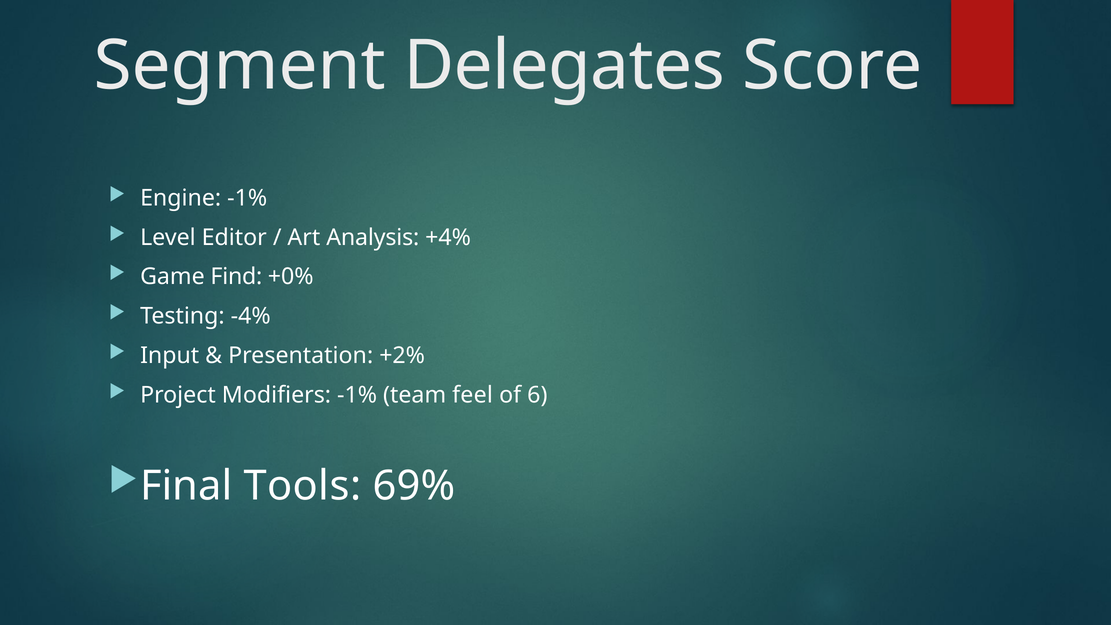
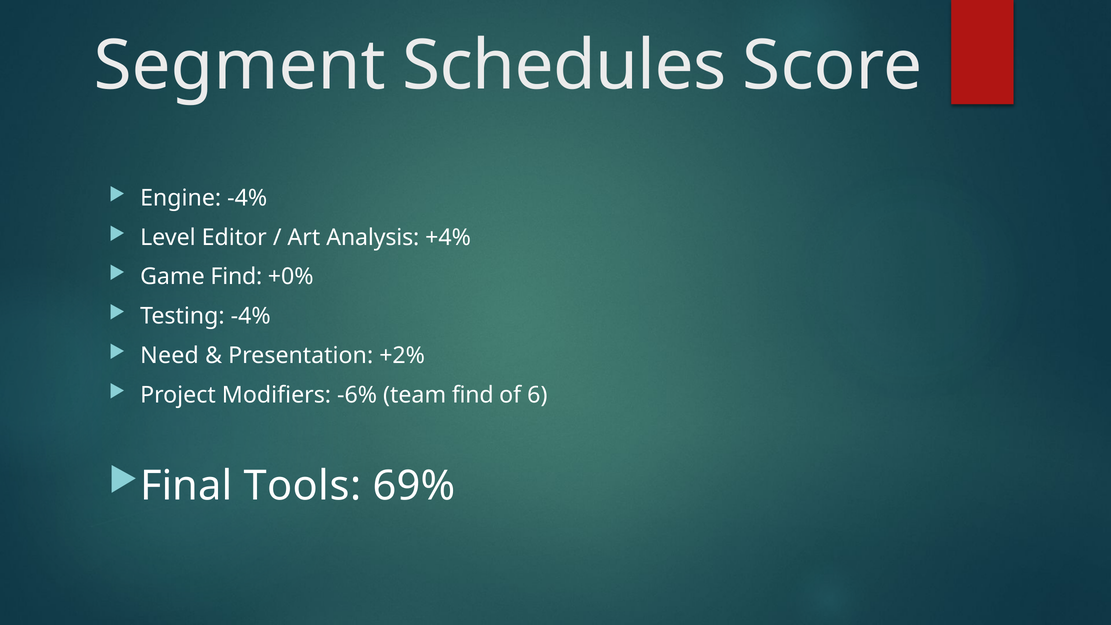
Delegates: Delegates -> Schedules
Engine -1%: -1% -> -4%
Input: Input -> Need
Modifiers -1%: -1% -> -6%
team feel: feel -> find
